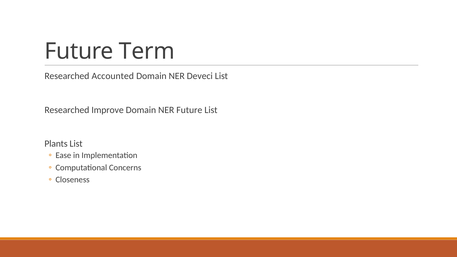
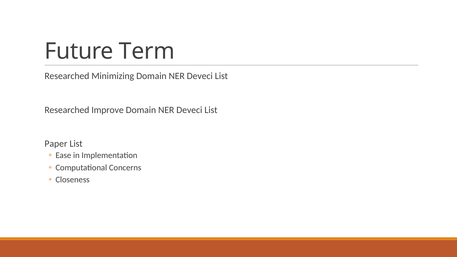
Accounted: Accounted -> Minimizing
Future at (189, 110): Future -> Deveci
Plants: Plants -> Paper
